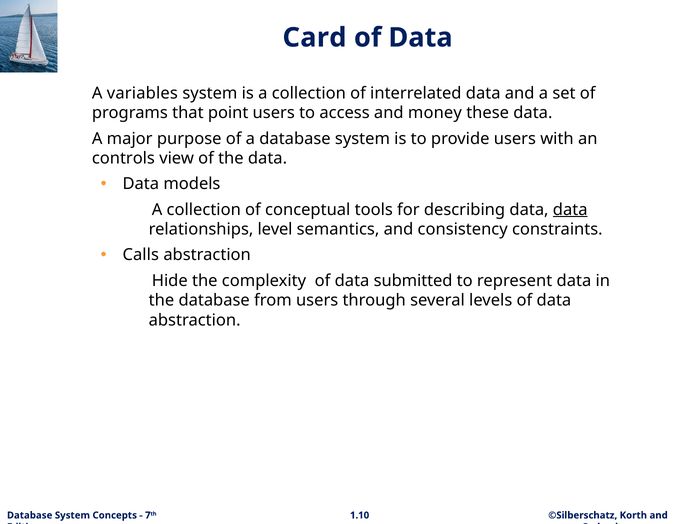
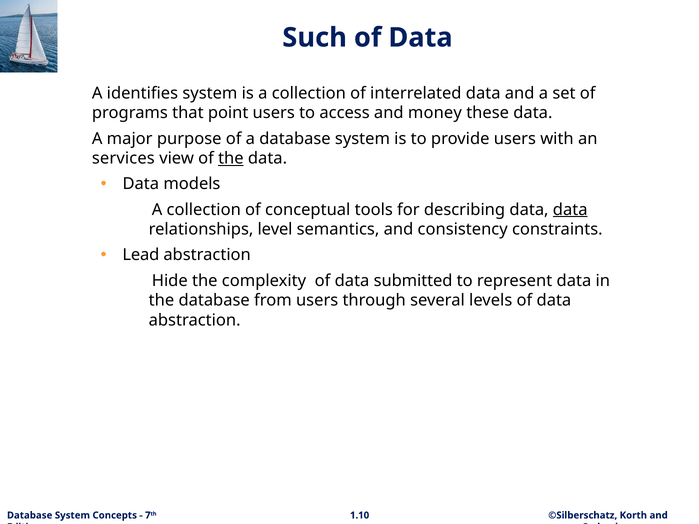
Card: Card -> Such
variables: variables -> identifies
controls: controls -> services
the at (231, 159) underline: none -> present
Calls: Calls -> Lead
